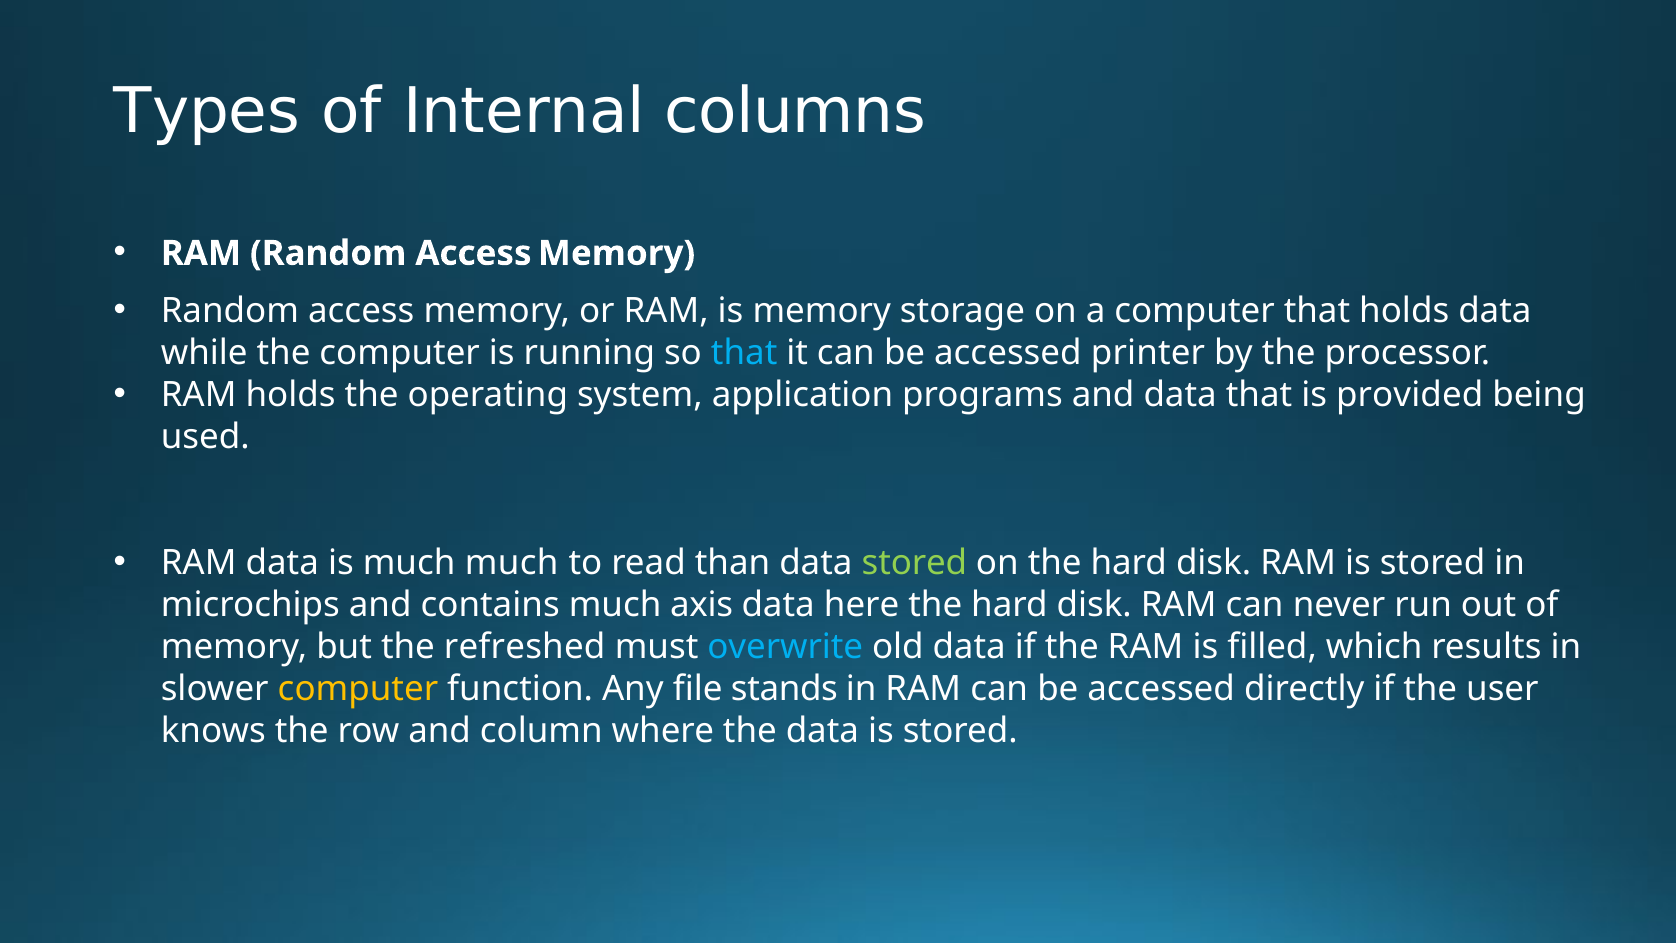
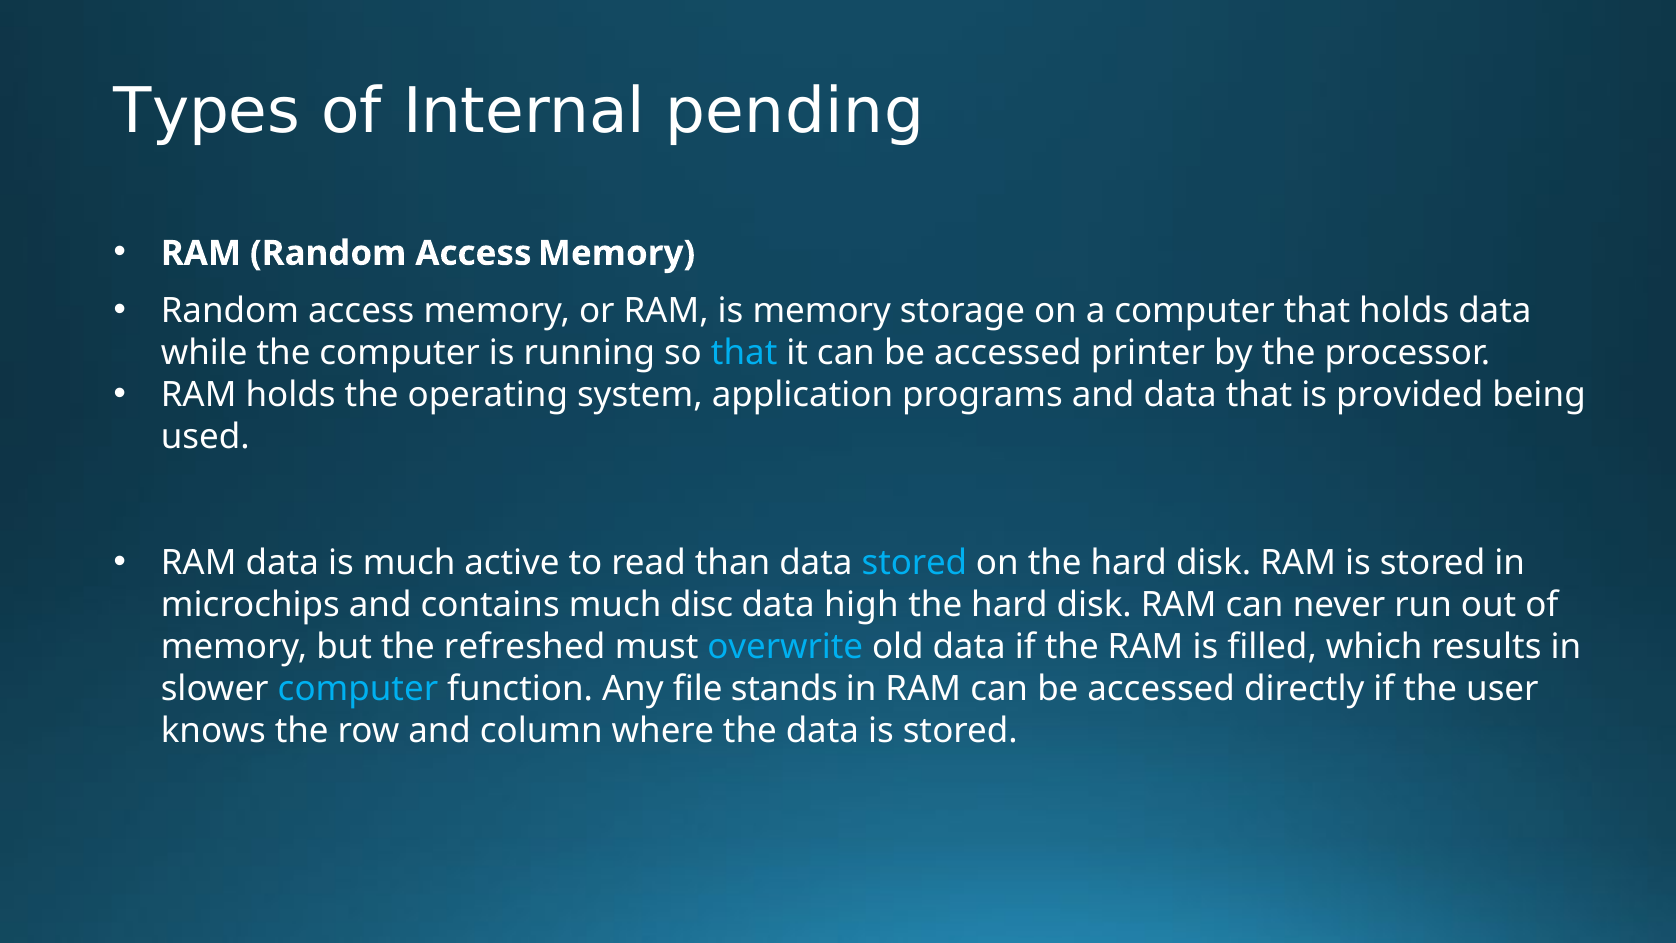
columns: columns -> pending
much much: much -> active
stored at (914, 563) colour: light green -> light blue
axis: axis -> disc
here: here -> high
computer at (358, 689) colour: yellow -> light blue
